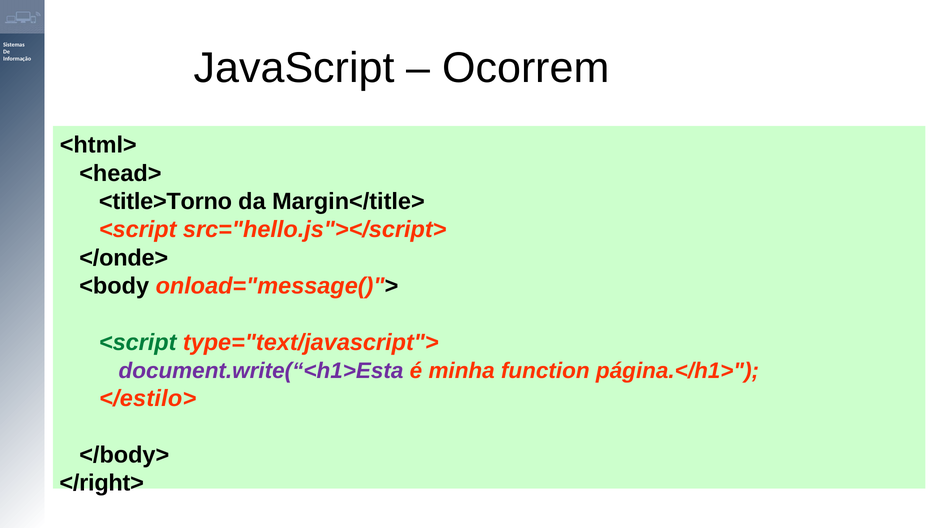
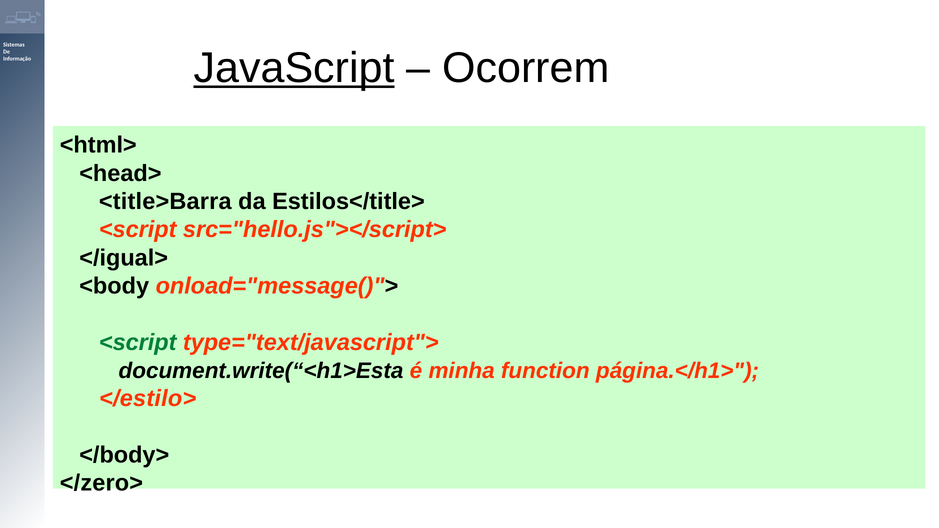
JavaScript underline: none -> present
<title>Torno: <title>Torno -> <title>Barra
Margin</title>: Margin</title> -> Estilos</title>
</onde>: </onde> -> </igual>
document.write(“<h1>Esta colour: purple -> black
</right>: </right> -> </zero>
